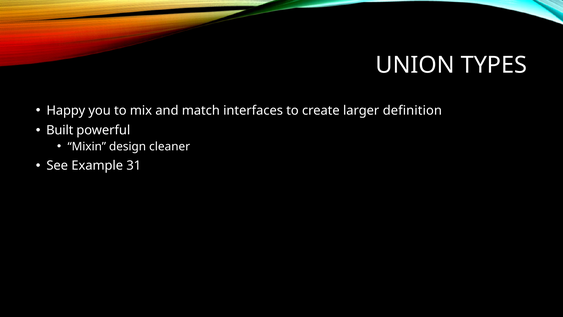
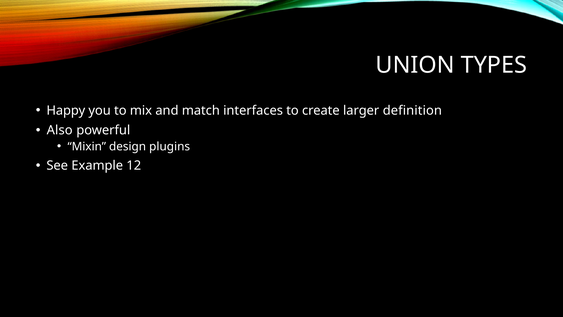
Built: Built -> Also
cleaner: cleaner -> plugins
31: 31 -> 12
